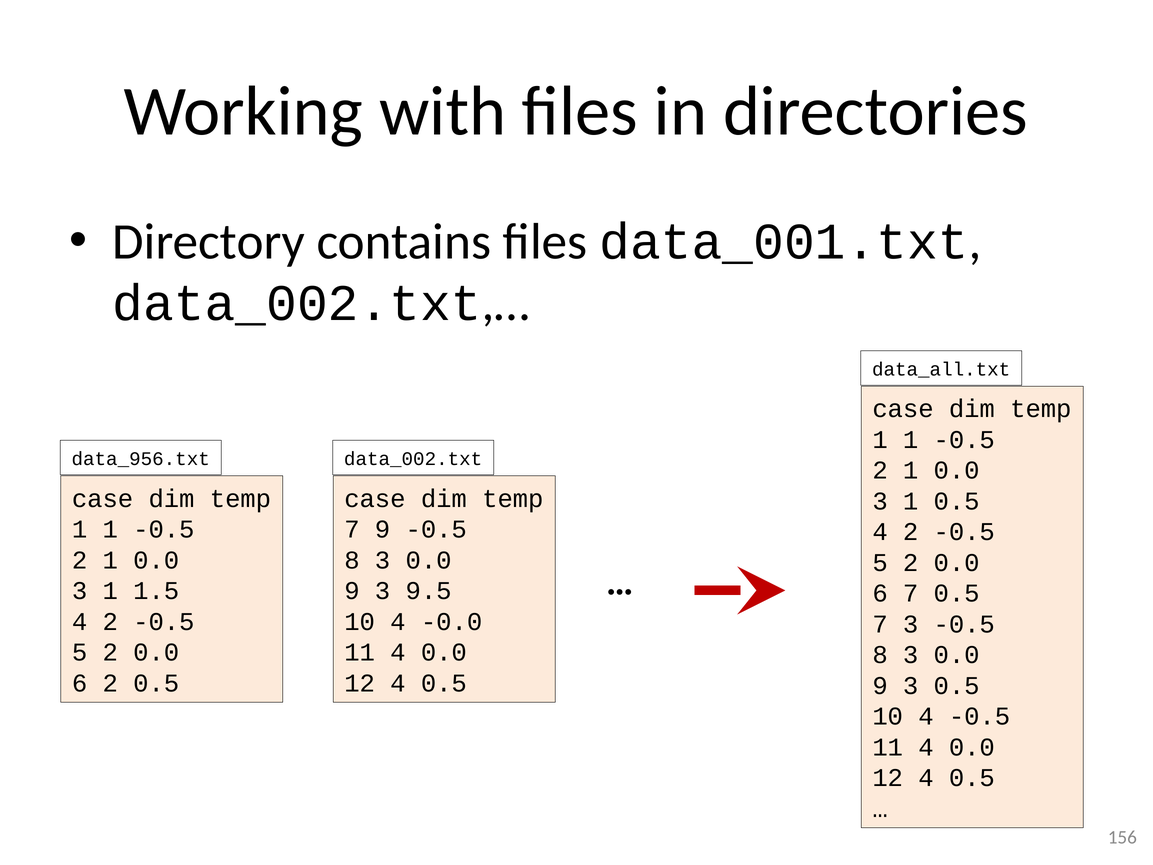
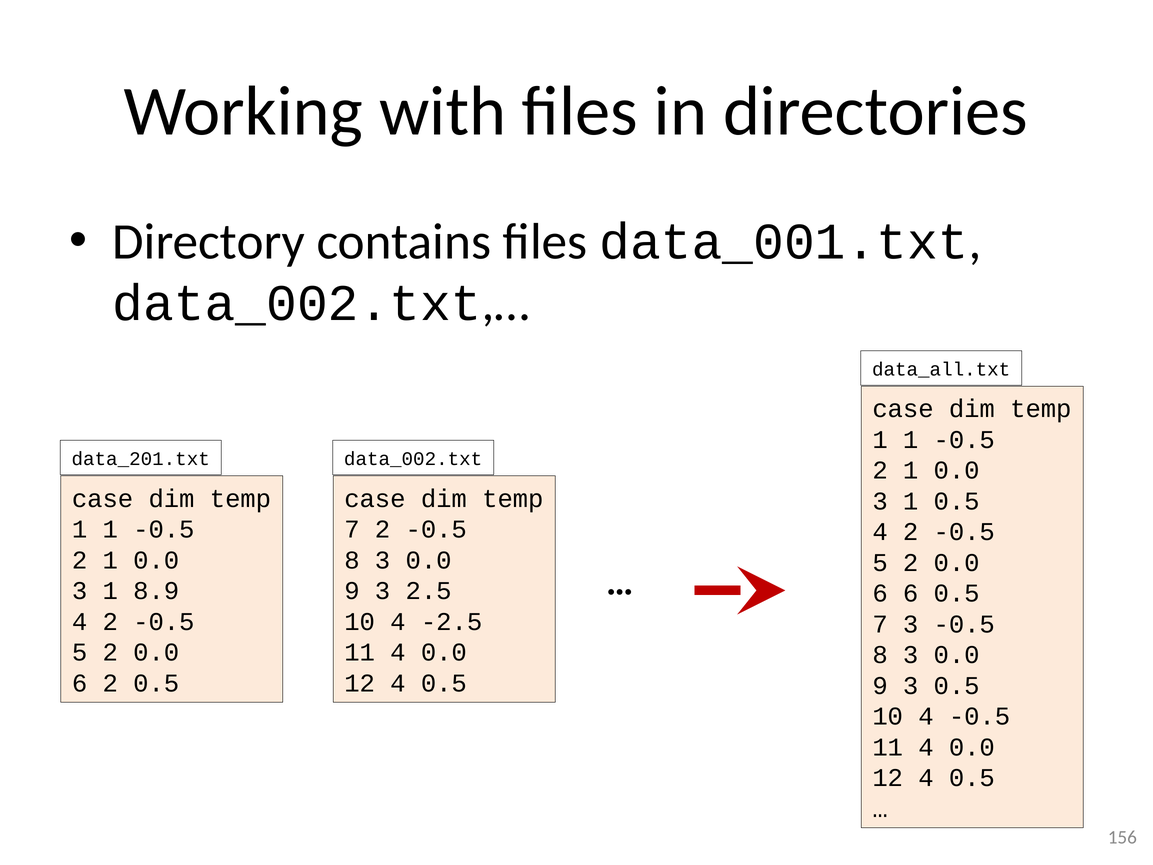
data_956.txt: data_956.txt -> data_201.txt
7 9: 9 -> 2
1.5: 1.5 -> 8.9
9.5: 9.5 -> 2.5
6 7: 7 -> 6
-0.0: -0.0 -> -2.5
